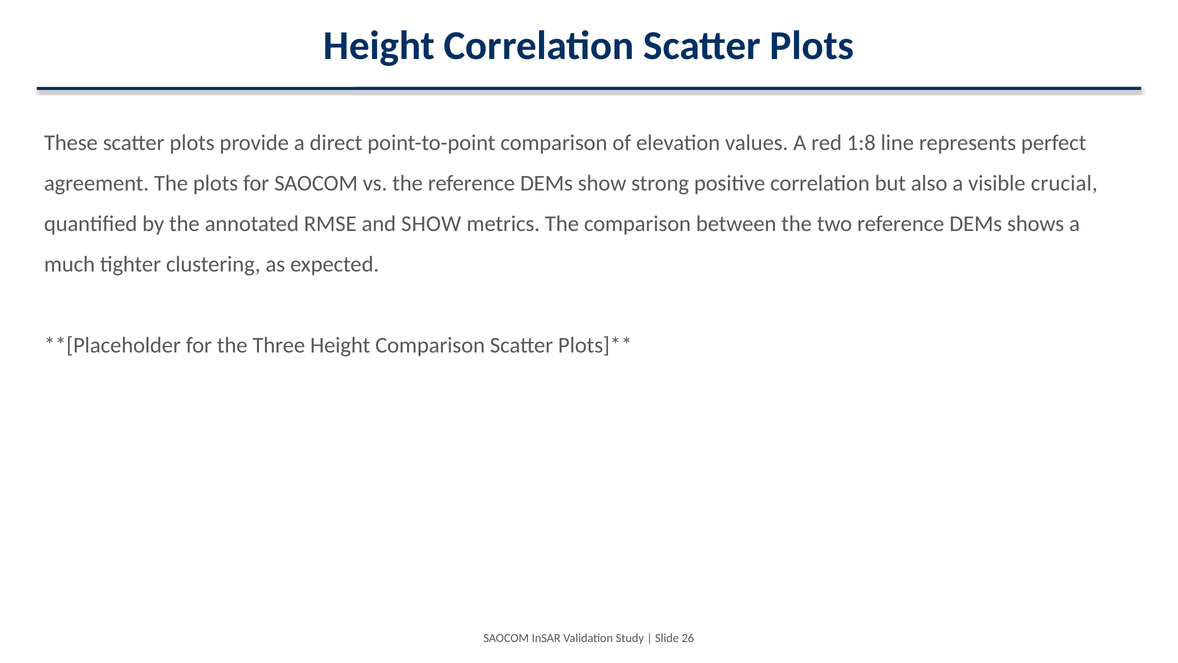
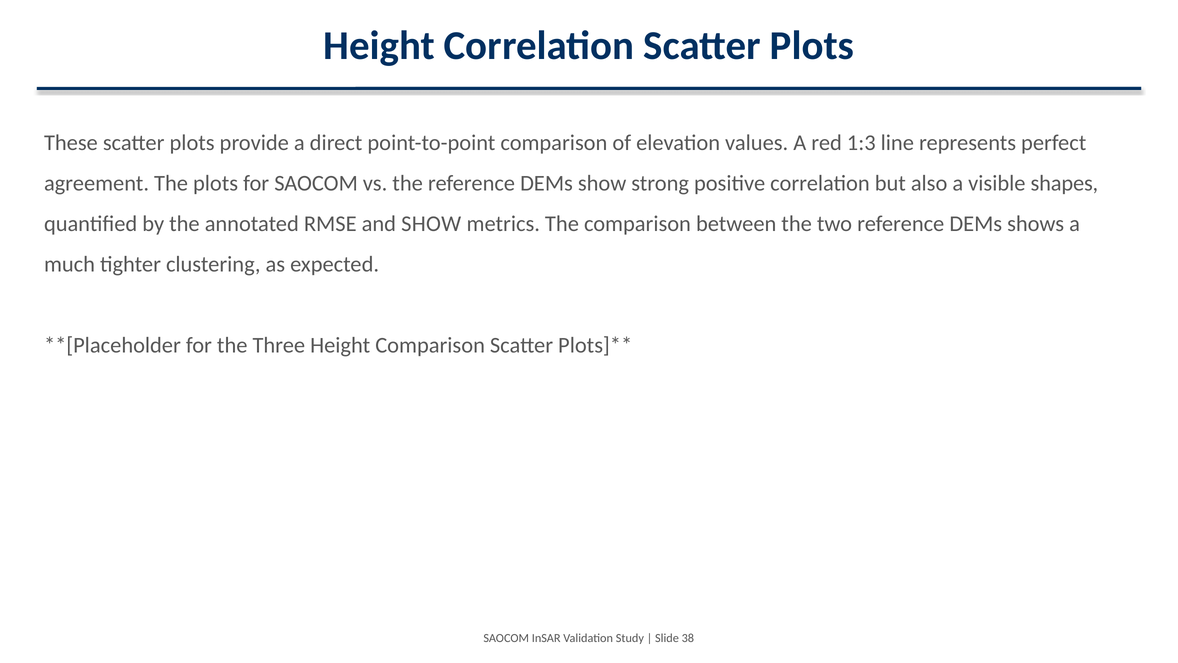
1:8: 1:8 -> 1:3
crucial: crucial -> shapes
26: 26 -> 38
